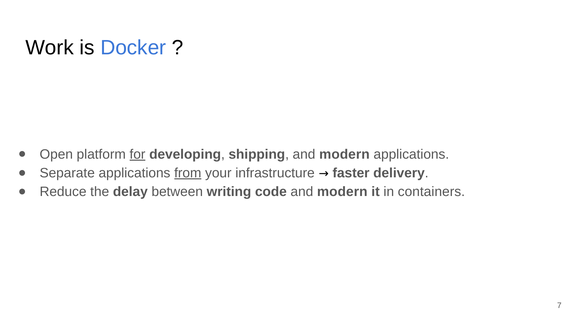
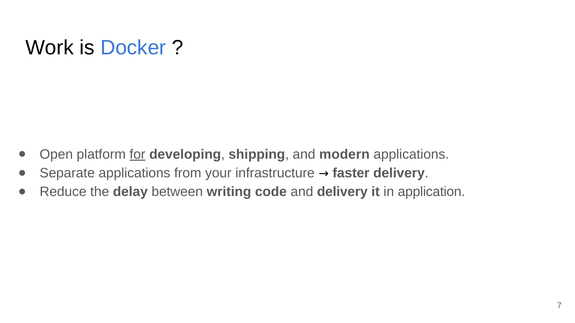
from underline: present -> none
code and modern: modern -> delivery
containers: containers -> application
